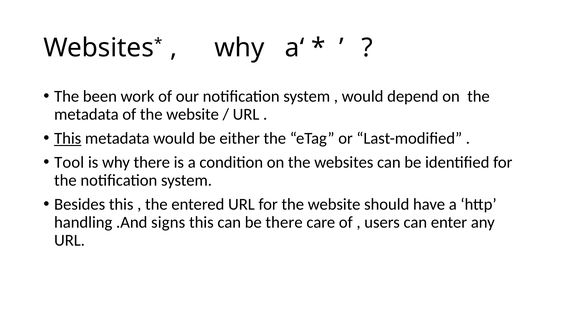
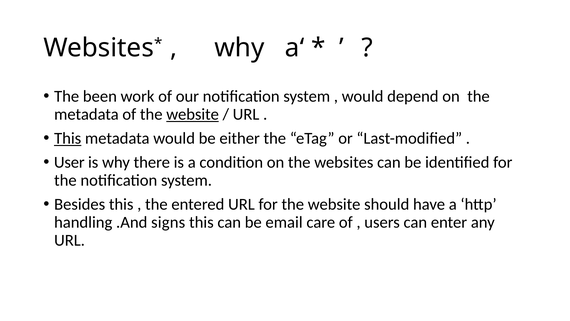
website at (193, 114) underline: none -> present
Tool: Tool -> User
be there: there -> email
